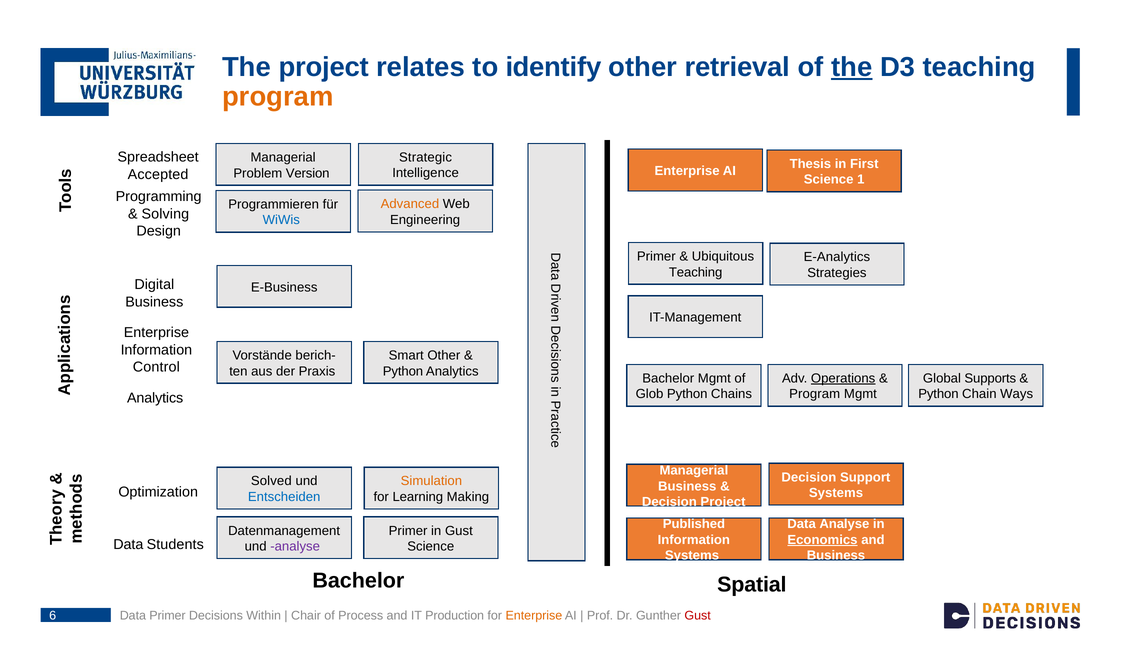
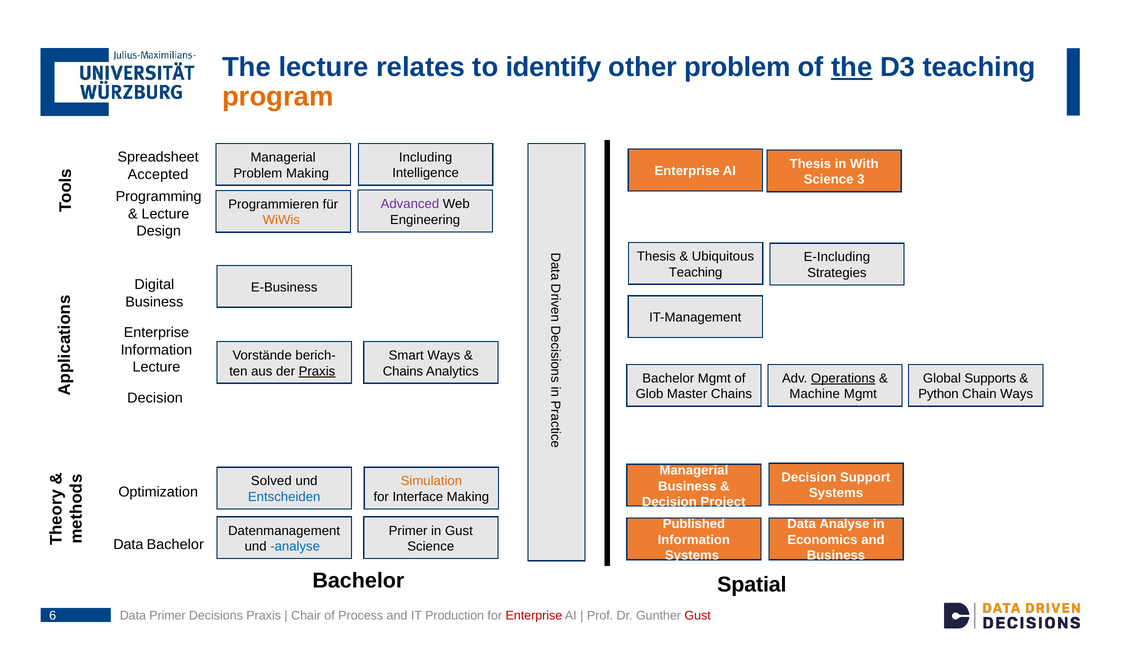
The project: project -> lecture
other retrieval: retrieval -> problem
Strategic: Strategic -> Including
First: First -> With
Problem Version: Version -> Making
1: 1 -> 3
Advanced colour: orange -> purple
Solving at (165, 214): Solving -> Lecture
WiWis colour: blue -> orange
Primer at (656, 257): Primer -> Thesis
E-Analytics: E-Analytics -> E-Including
Smart Other: Other -> Ways
Control at (156, 367): Control -> Lecture
Praxis at (317, 371) underline: none -> present
Python at (403, 371): Python -> Chains
Glob Python: Python -> Master
Program at (815, 394): Program -> Machine
Analytics at (155, 398): Analytics -> Decision
Learning: Learning -> Interface
Economics underline: present -> none
Data Students: Students -> Bachelor
analyse at (295, 547) colour: purple -> blue
Decisions Within: Within -> Praxis
Enterprise at (534, 616) colour: orange -> red
